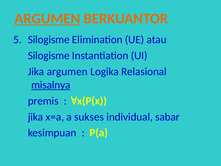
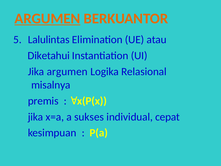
5 Silogisme: Silogisme -> Lalulintas
Silogisme at (49, 56): Silogisme -> Diketahui
misalnya underline: present -> none
sabar: sabar -> cepat
